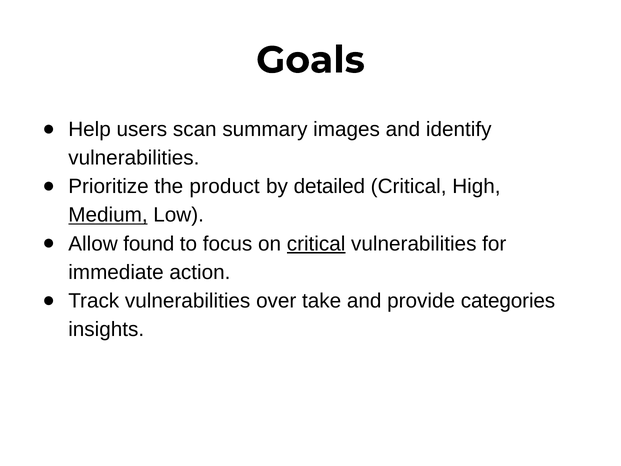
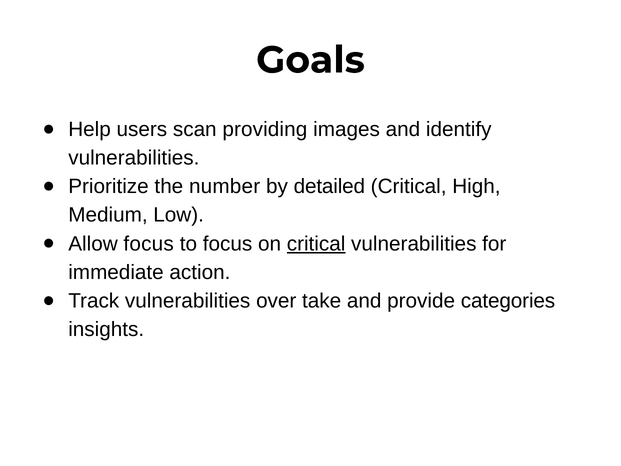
summary: summary -> providing
product: product -> number
Medium underline: present -> none
Allow found: found -> focus
